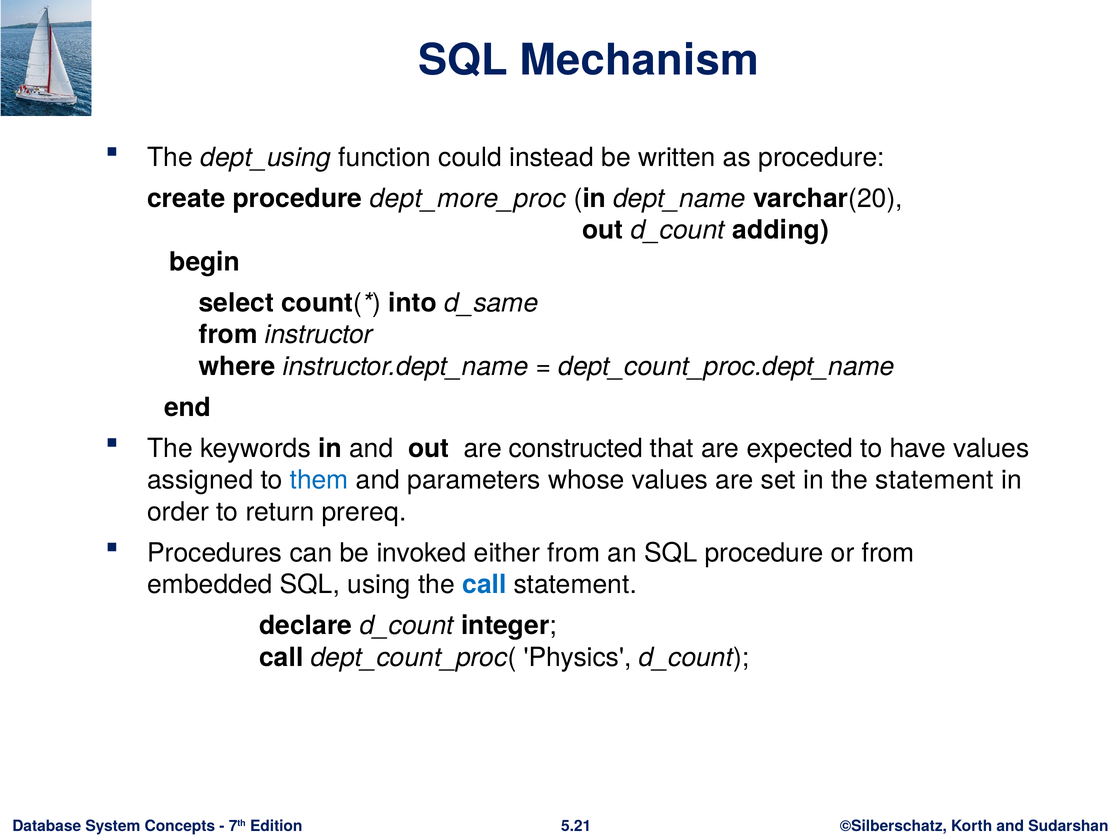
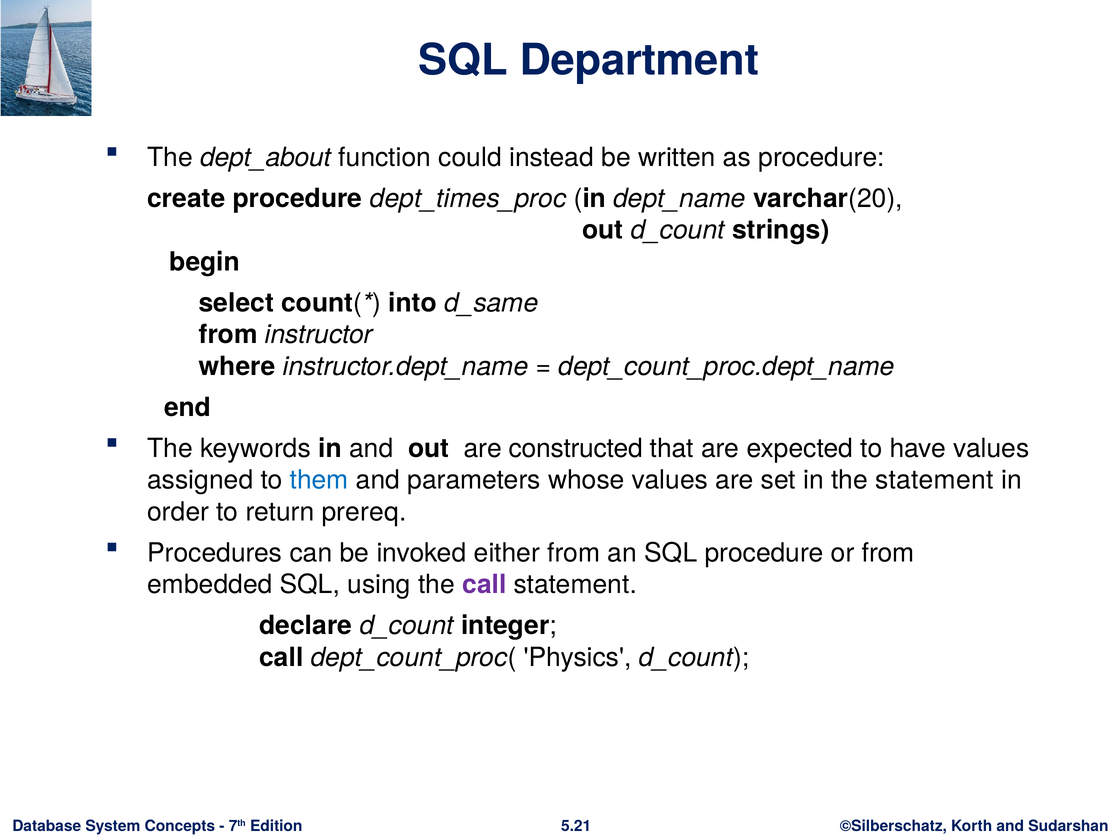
Mechanism: Mechanism -> Department
dept_using: dept_using -> dept_about
dept_more_proc: dept_more_proc -> dept_times_proc
adding: adding -> strings
call at (484, 585) colour: blue -> purple
